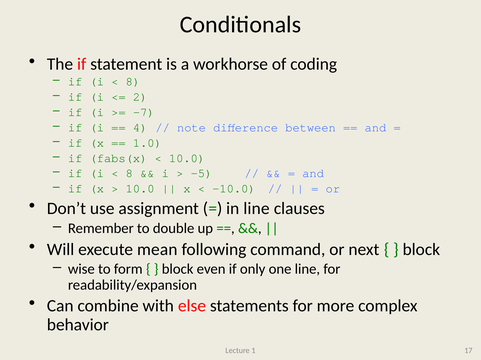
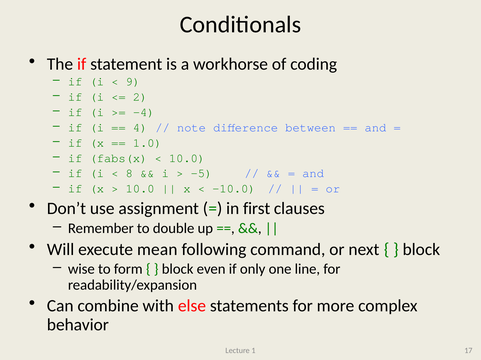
8 at (133, 82): 8 -> 9
-7: -7 -> -4
in line: line -> first
